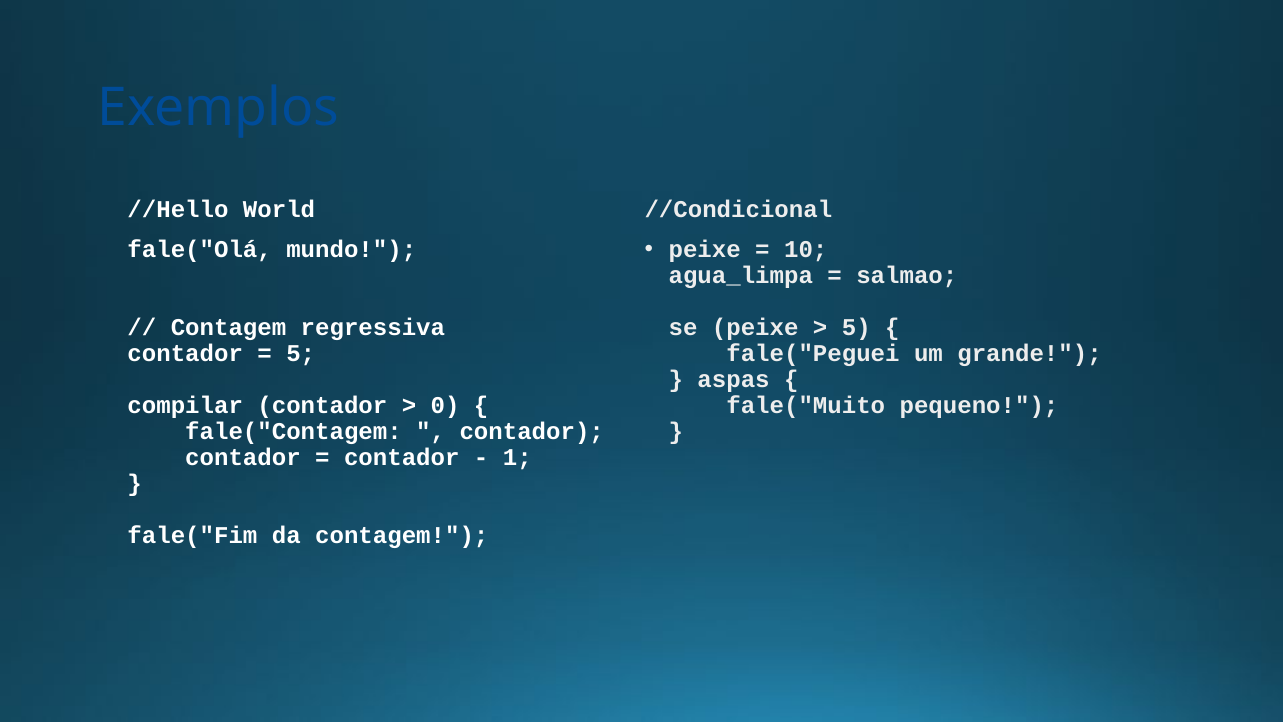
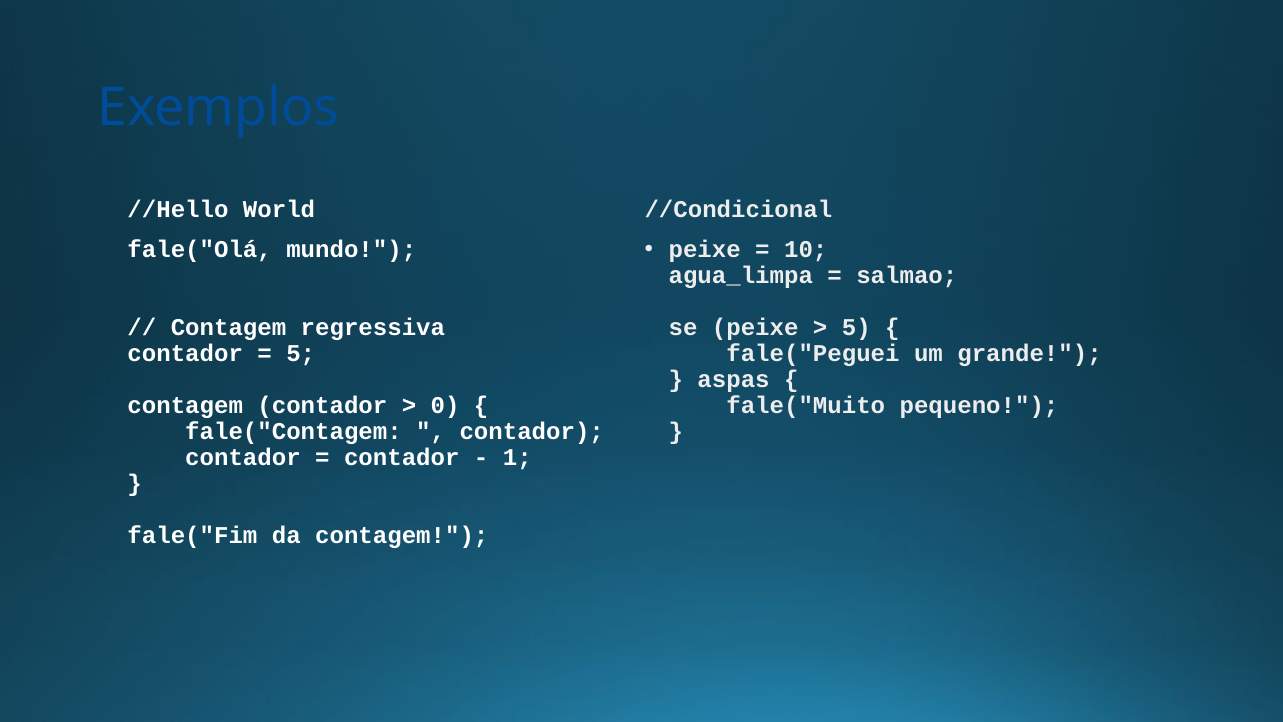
compilar at (185, 406): compilar -> contagem
